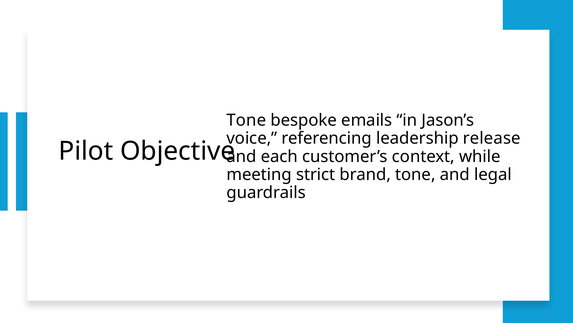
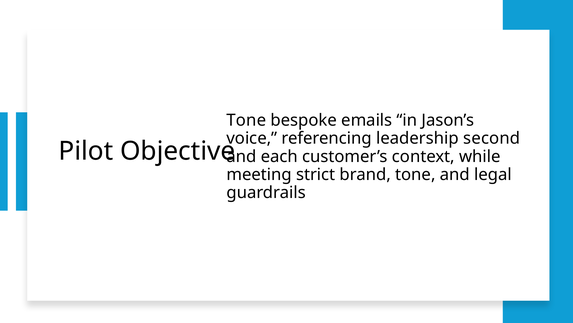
release: release -> second
